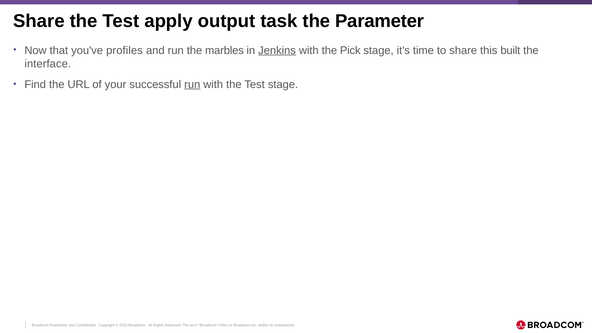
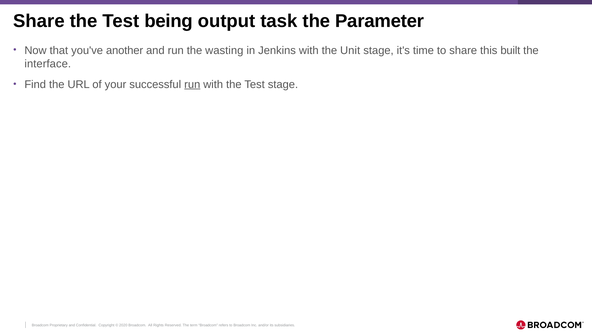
apply: apply -> being
profiles: profiles -> another
marbles: marbles -> wasting
Jenkins underline: present -> none
Pick: Pick -> Unit
